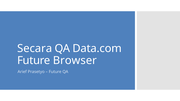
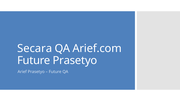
Data.com: Data.com -> Arief.com
Future Browser: Browser -> Prasetyo
